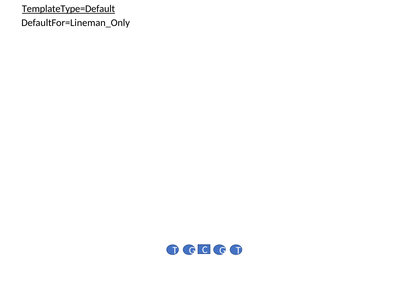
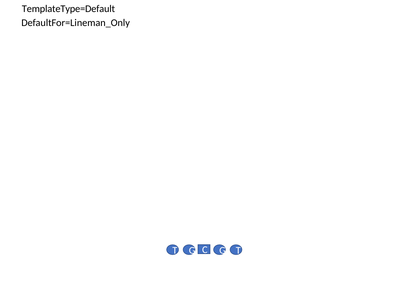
TemplateType=Default underline: present -> none
